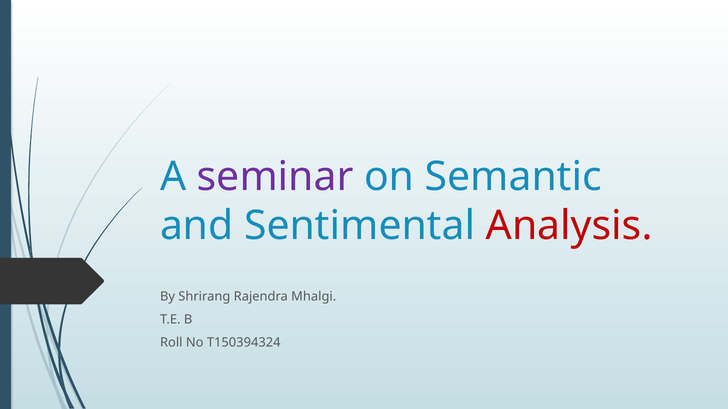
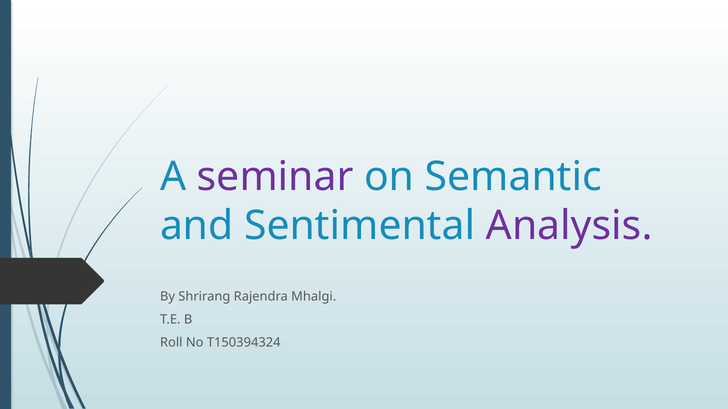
Analysis colour: red -> purple
